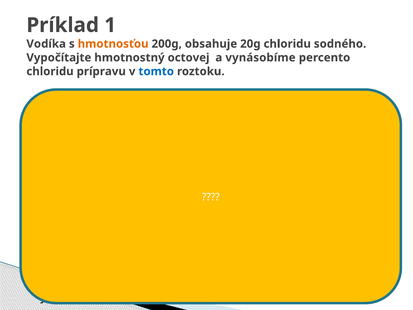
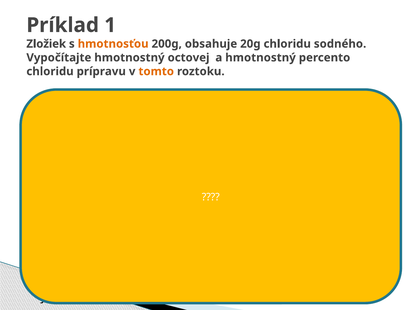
Vodíka: Vodíka -> Zložiek
a vynásobíme: vynásobíme -> hmotnostný
tomto colour: blue -> orange
